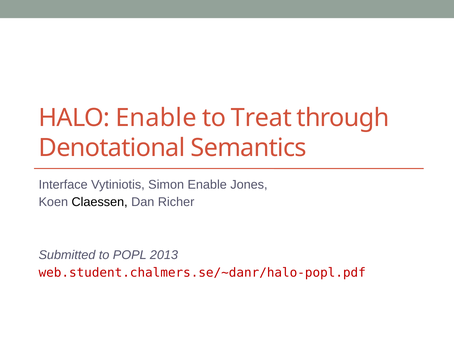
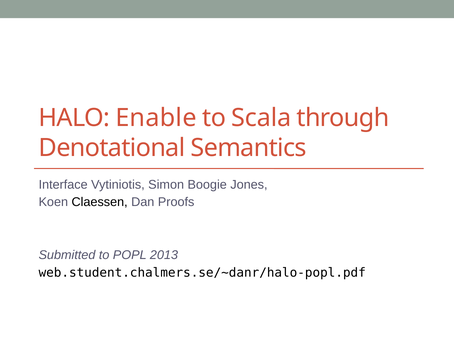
Treat: Treat -> Scala
Simon Enable: Enable -> Boogie
Richer: Richer -> Proofs
web.student.chalmers.se/~danr/halo-popl.pdf colour: red -> black
